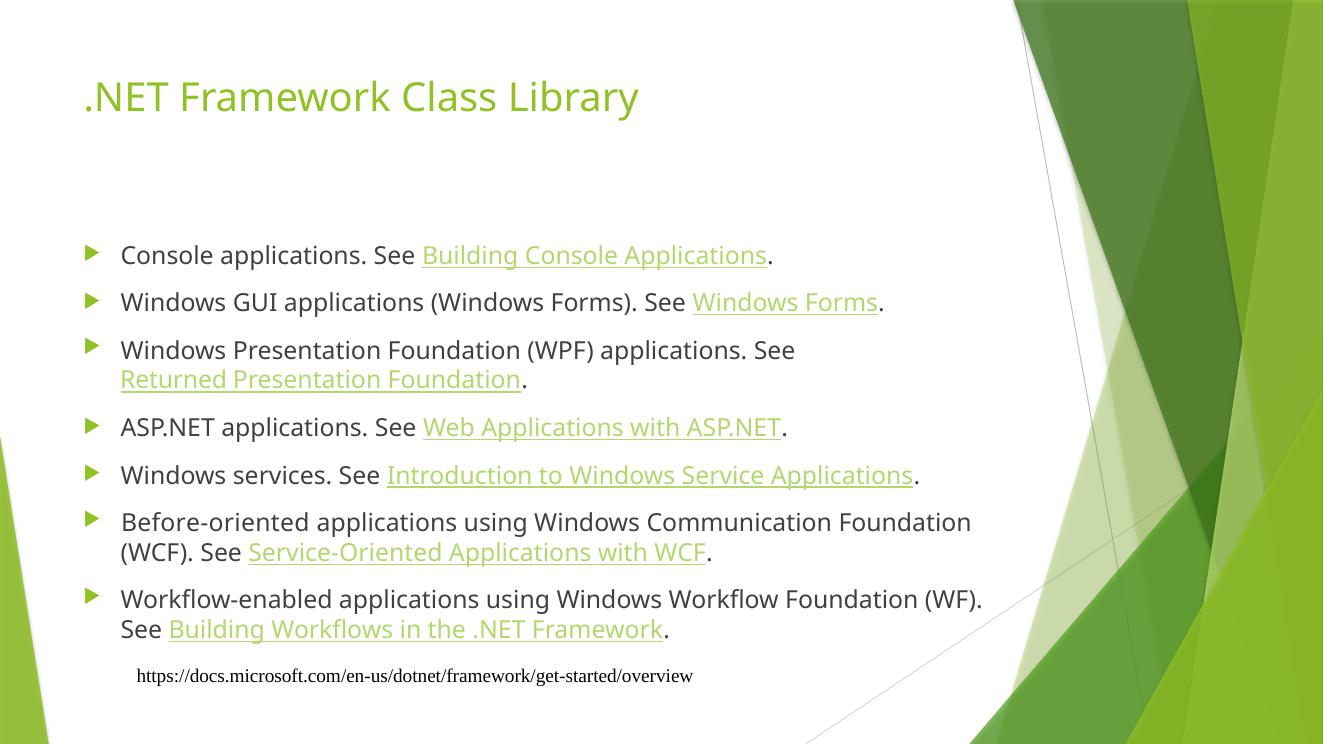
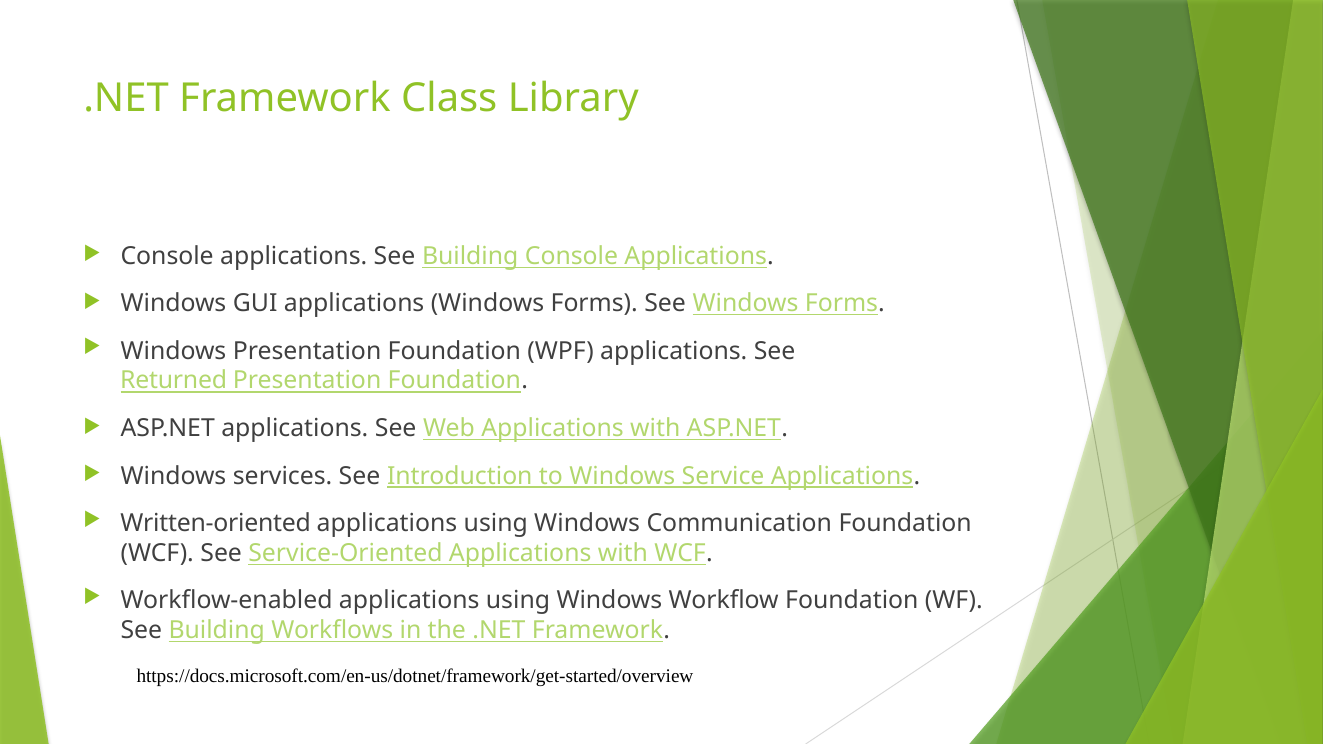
Before-oriented: Before-oriented -> Written-oriented
